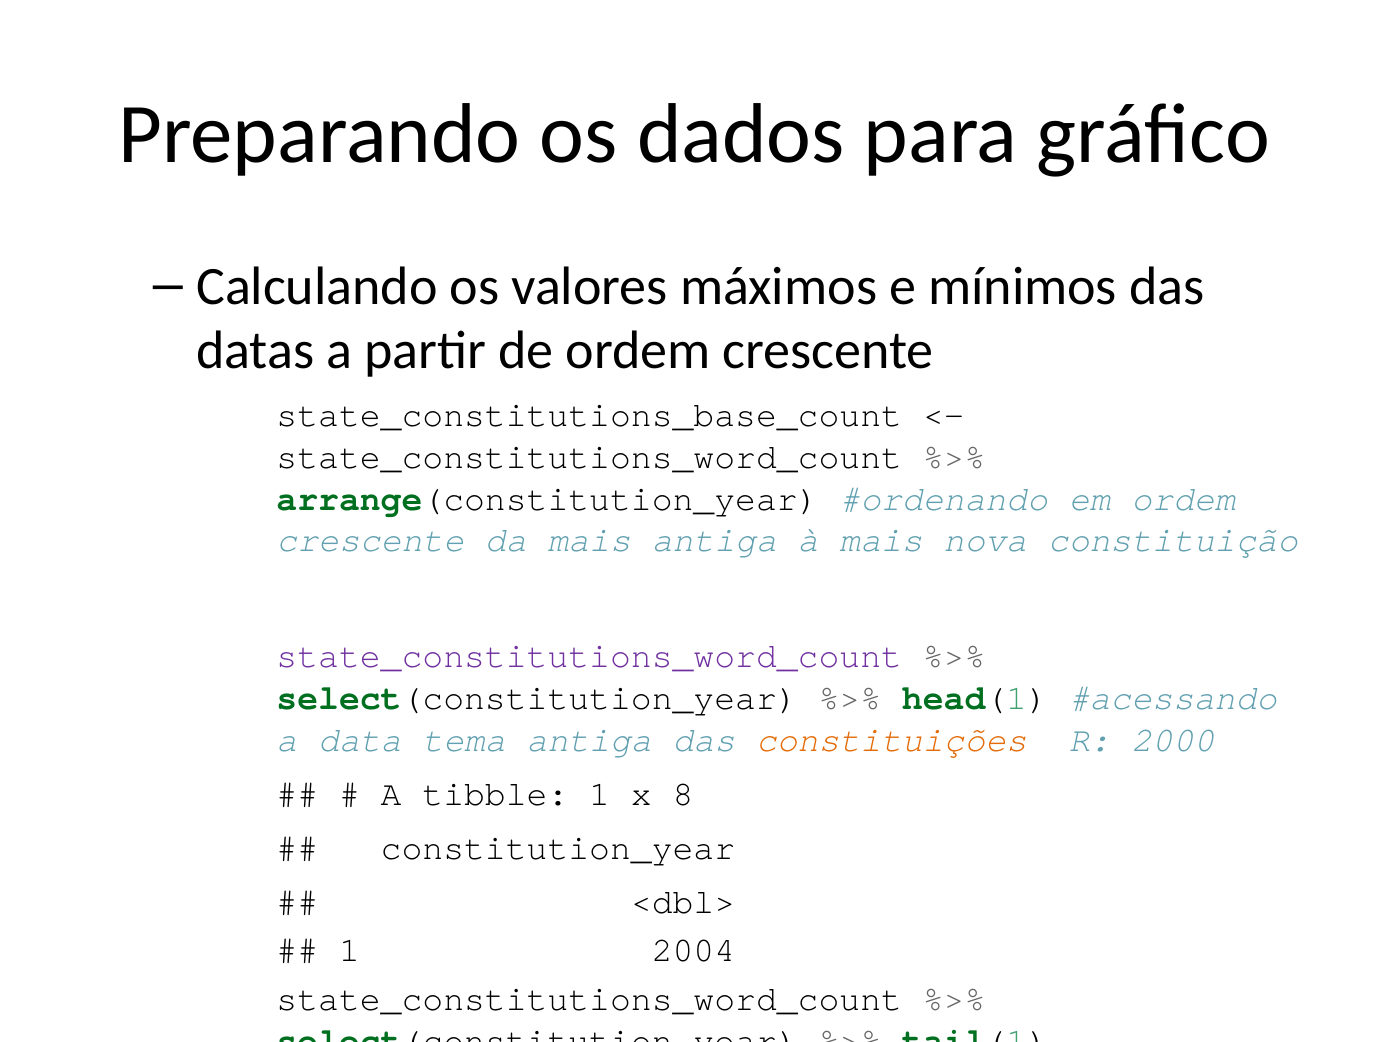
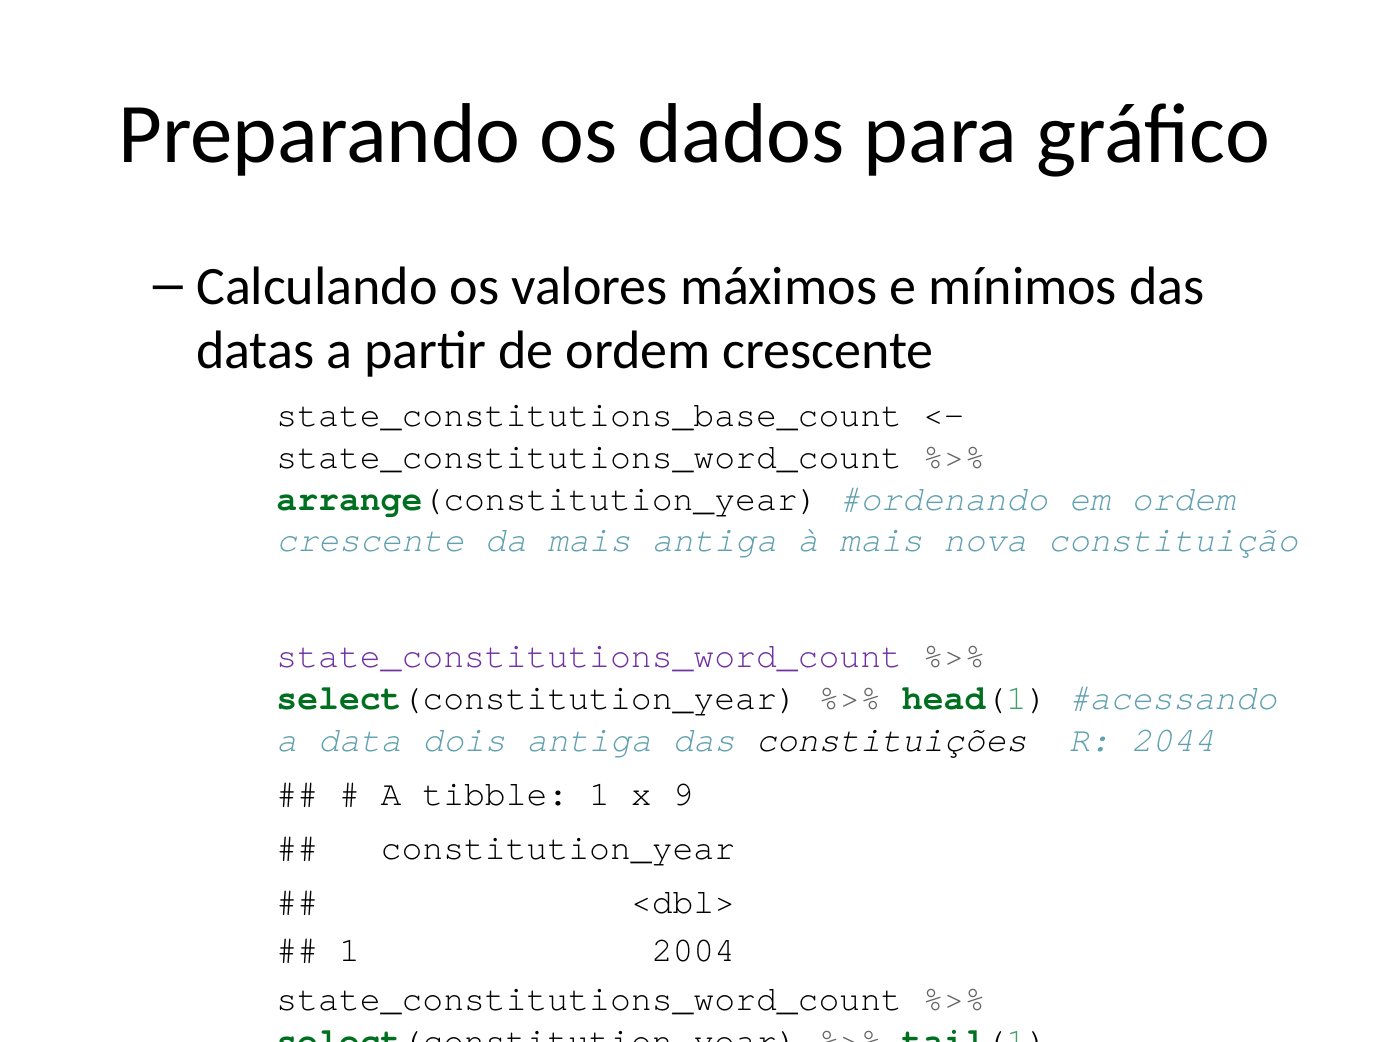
tema: tema -> dois
constituições at (892, 740) colour: orange -> black
2000: 2000 -> 2044
8: 8 -> 9
